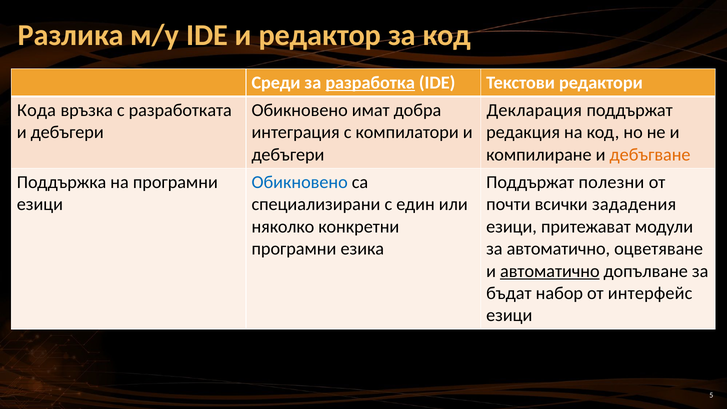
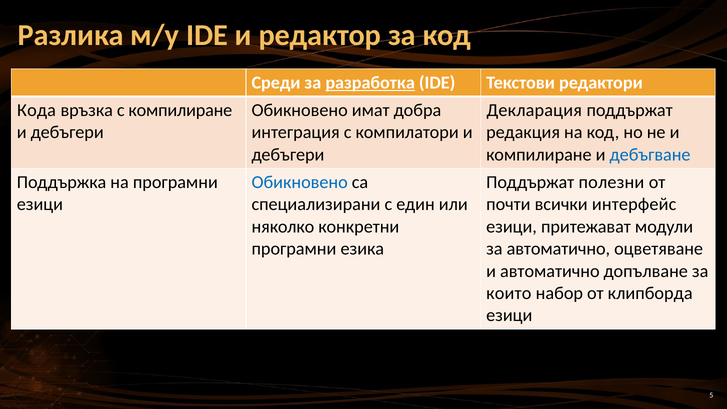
с разработката: разработката -> компилиране
дебъгване colour: orange -> blue
зададения: зададения -> интерфейс
автоматично at (550, 271) underline: present -> none
бъдат: бъдат -> които
интерфейс: интерфейс -> клипборда
